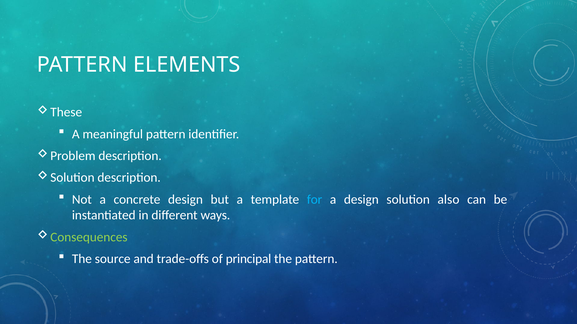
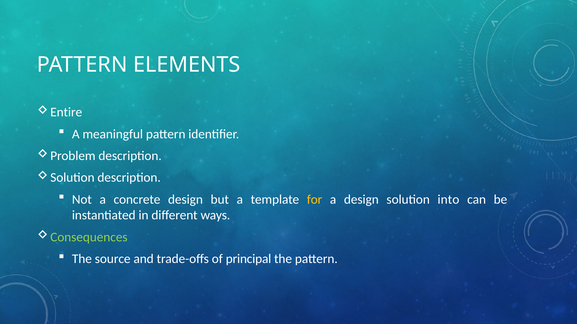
These: These -> Entire
for colour: light blue -> yellow
also: also -> into
